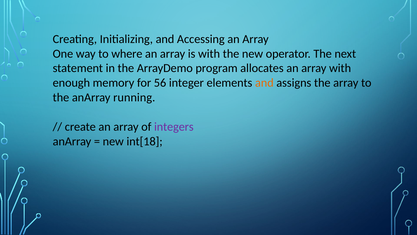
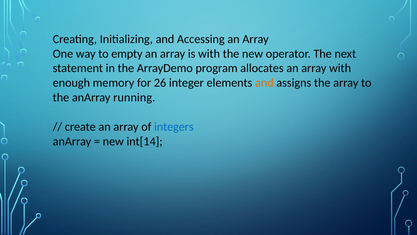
where: where -> empty
56: 56 -> 26
integers colour: purple -> blue
int[18: int[18 -> int[14
